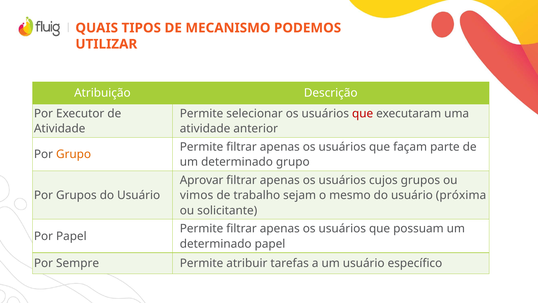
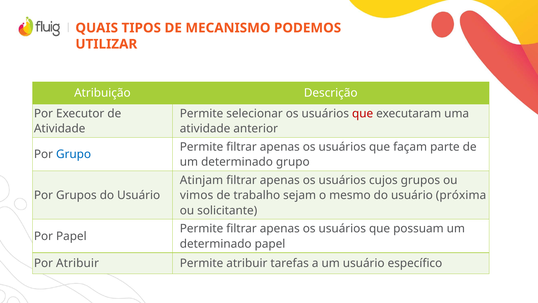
Grupo at (74, 154) colour: orange -> blue
Aprovar: Aprovar -> Atinjam
Por Sempre: Sempre -> Atribuir
